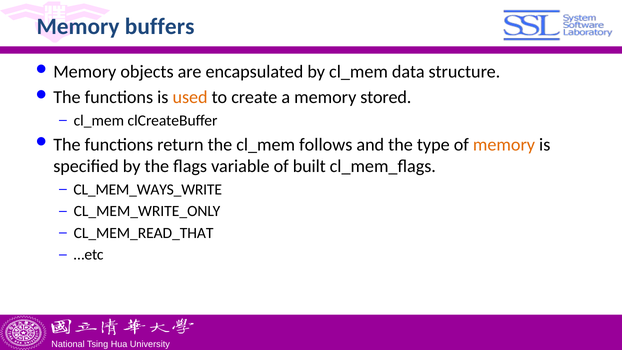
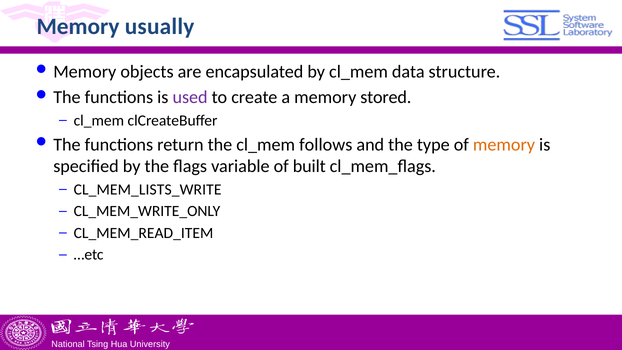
buffers: buffers -> usually
used colour: orange -> purple
CL_MEM_WAYS_WRITE: CL_MEM_WAYS_WRITE -> CL_MEM_LISTS_WRITE
CL_MEM_READ_THAT: CL_MEM_READ_THAT -> CL_MEM_READ_ITEM
